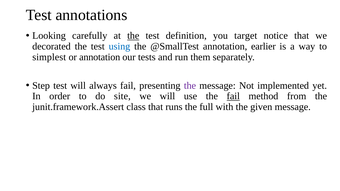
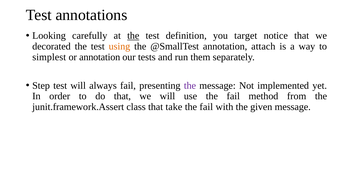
using colour: blue -> orange
earlier: earlier -> attach
do site: site -> that
fail at (233, 96) underline: present -> none
runs: runs -> take
full at (206, 107): full -> fail
